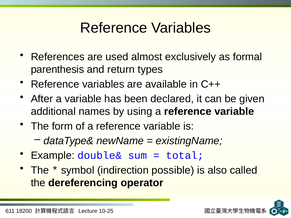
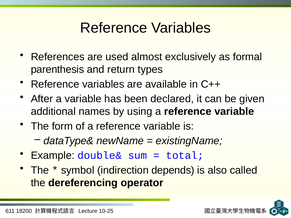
possible: possible -> depends
